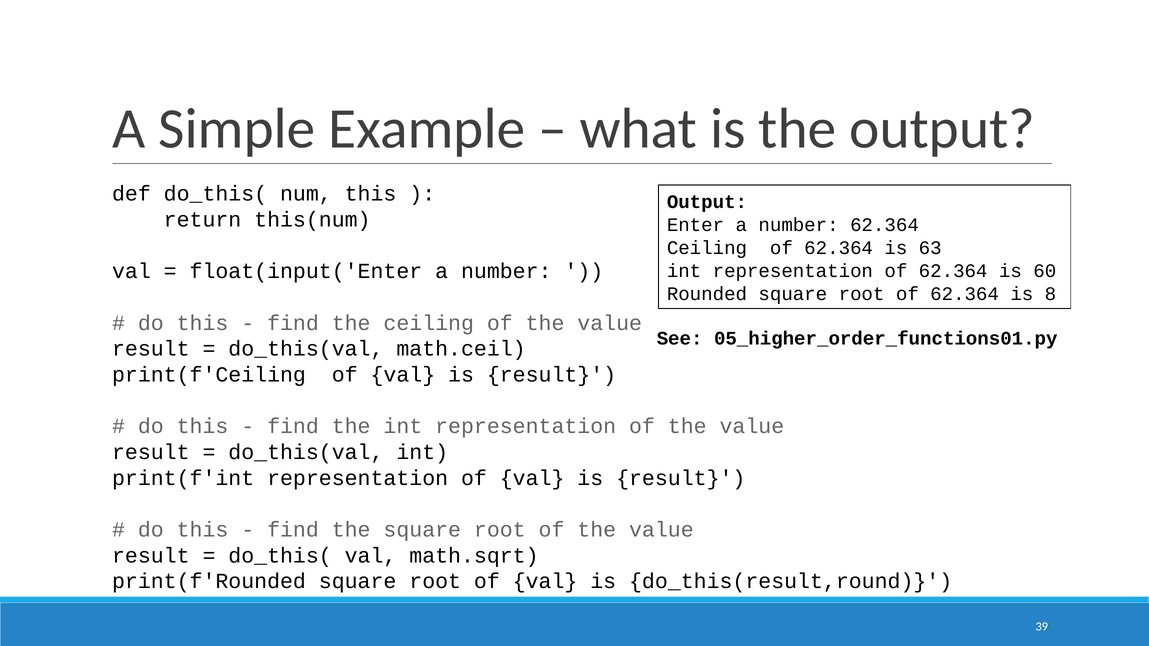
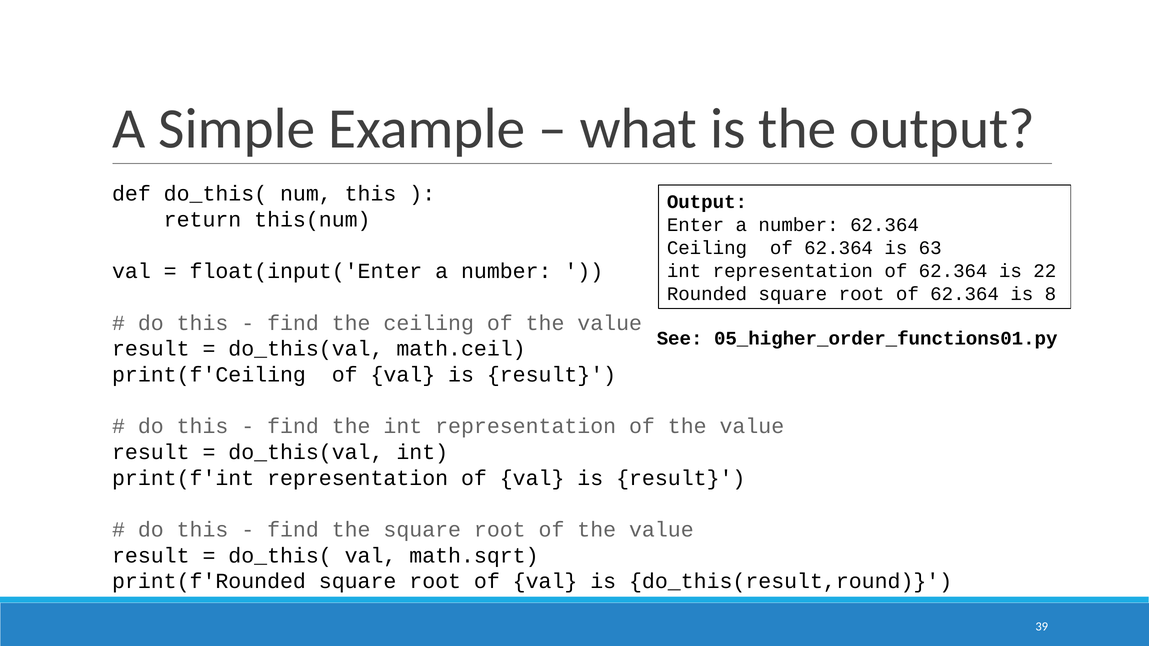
60: 60 -> 22
